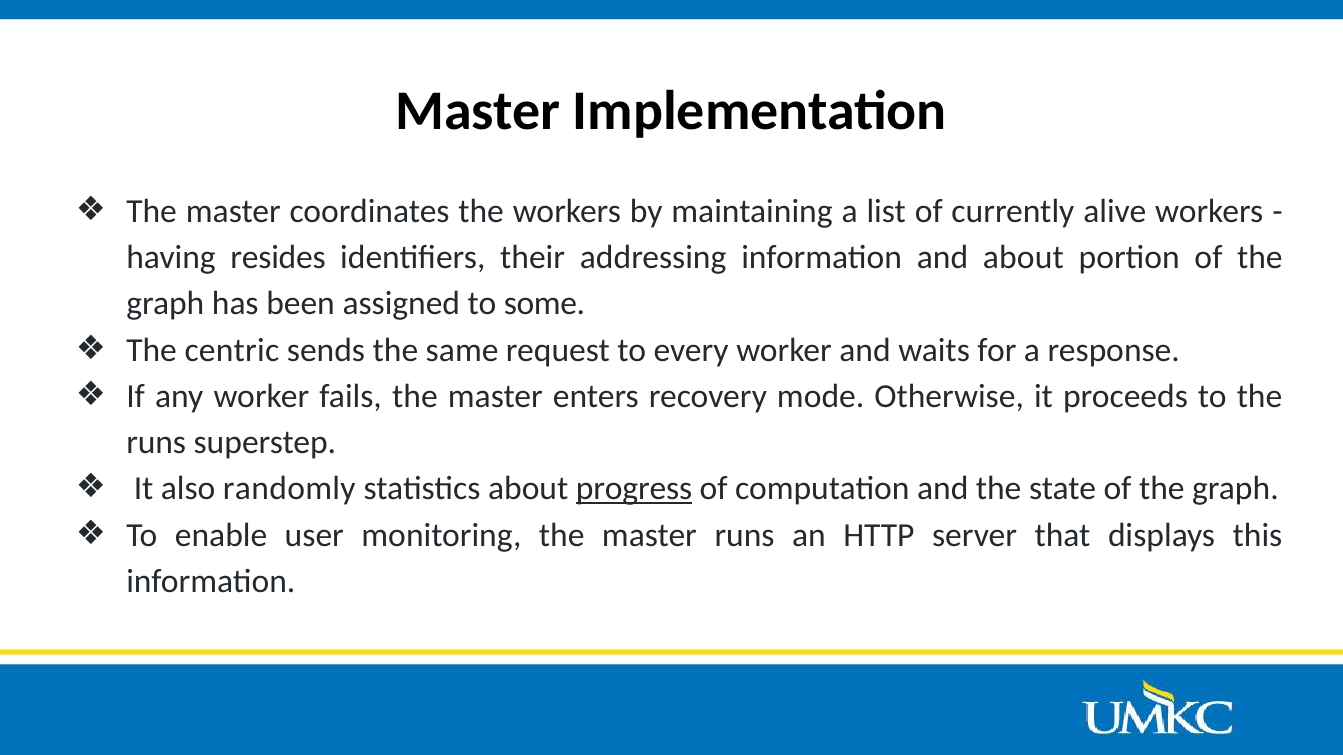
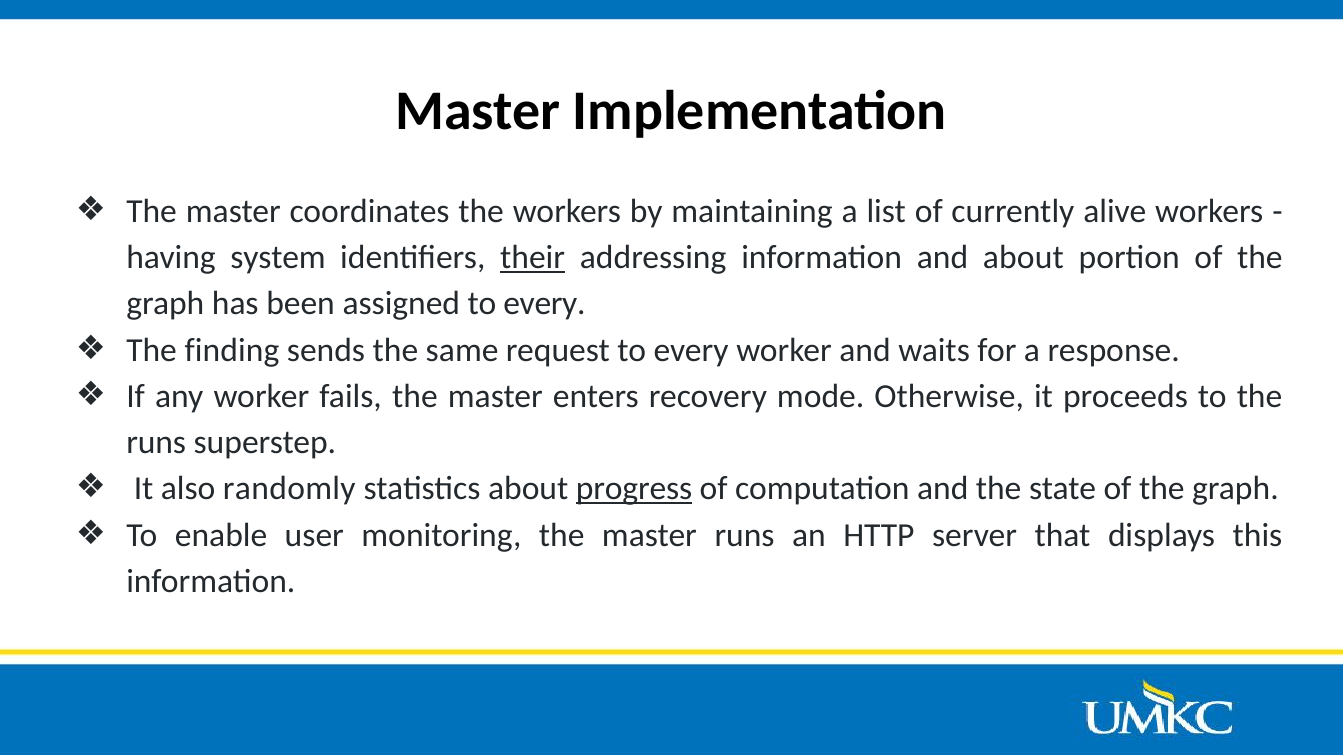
resides: resides -> system
their underline: none -> present
assigned to some: some -> every
centric: centric -> finding
